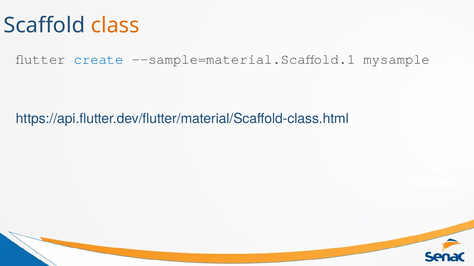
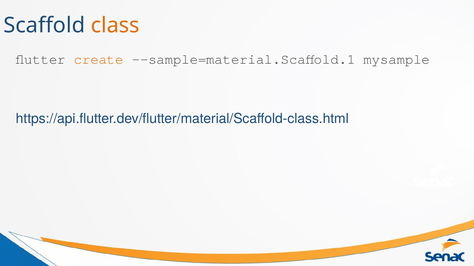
create colour: blue -> orange
